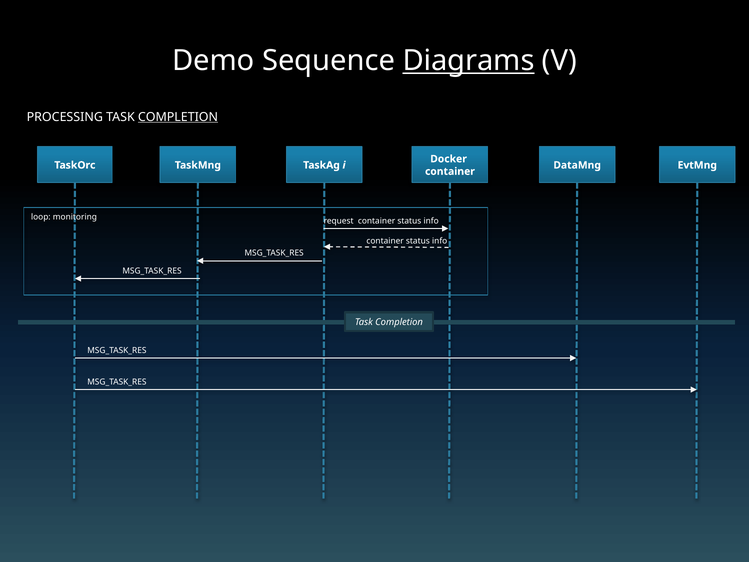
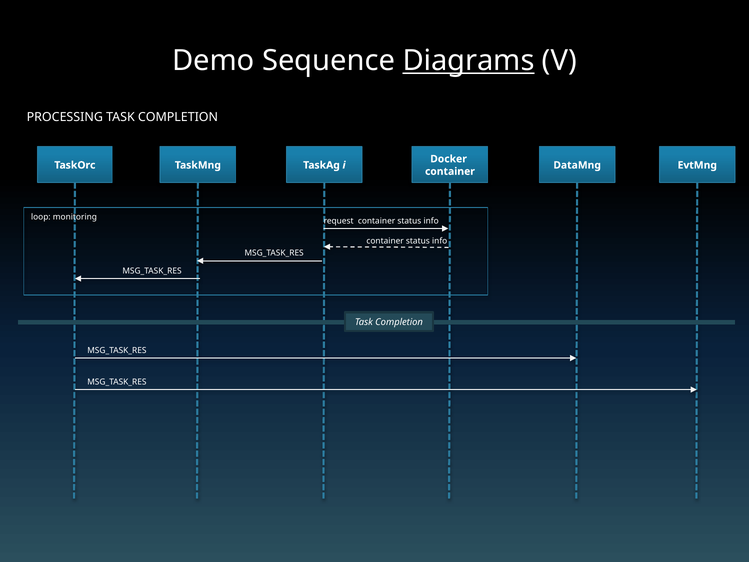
COMPLETION at (178, 117) underline: present -> none
